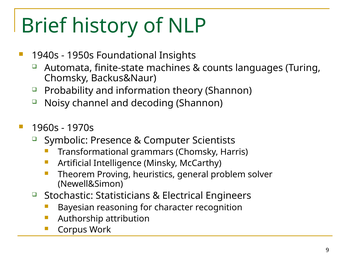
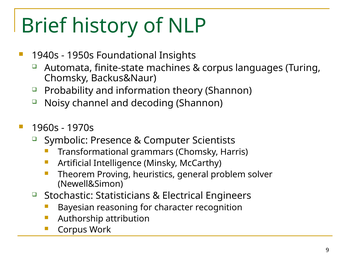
counts at (218, 68): counts -> corpus
